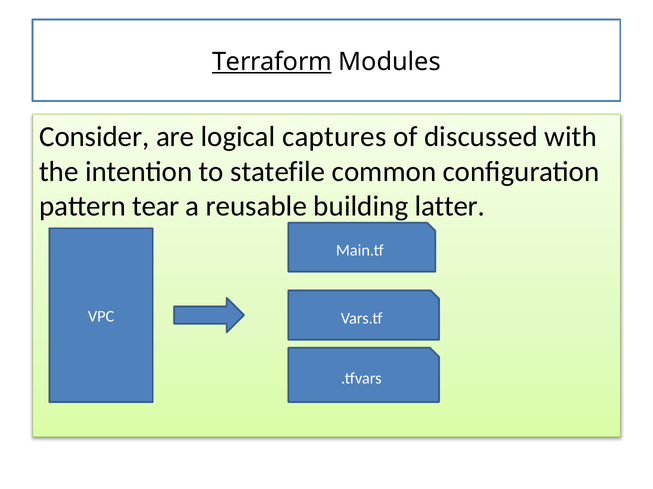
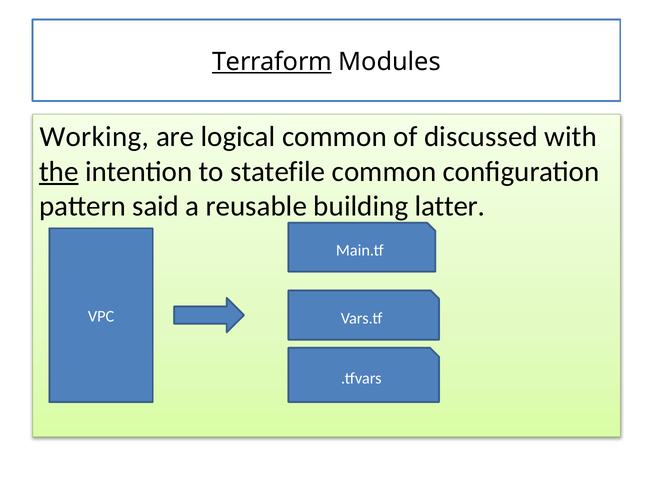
Consider: Consider -> Working
logical captures: captures -> common
the underline: none -> present
tear: tear -> said
